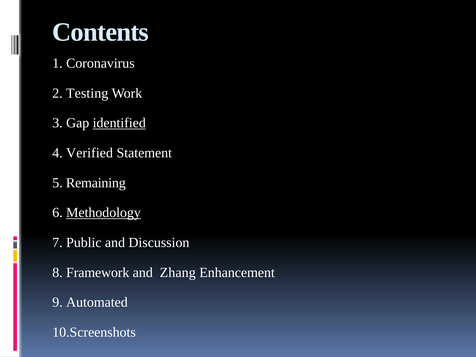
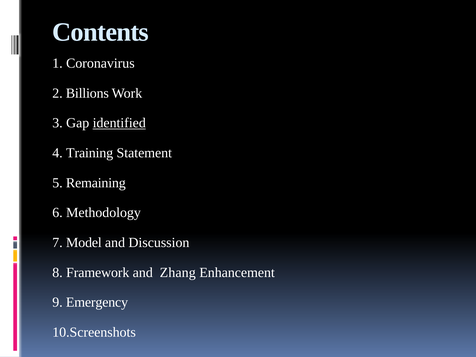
Testing: Testing -> Billions
Verified: Verified -> Training
Methodology underline: present -> none
Public: Public -> Model
Automated: Automated -> Emergency
